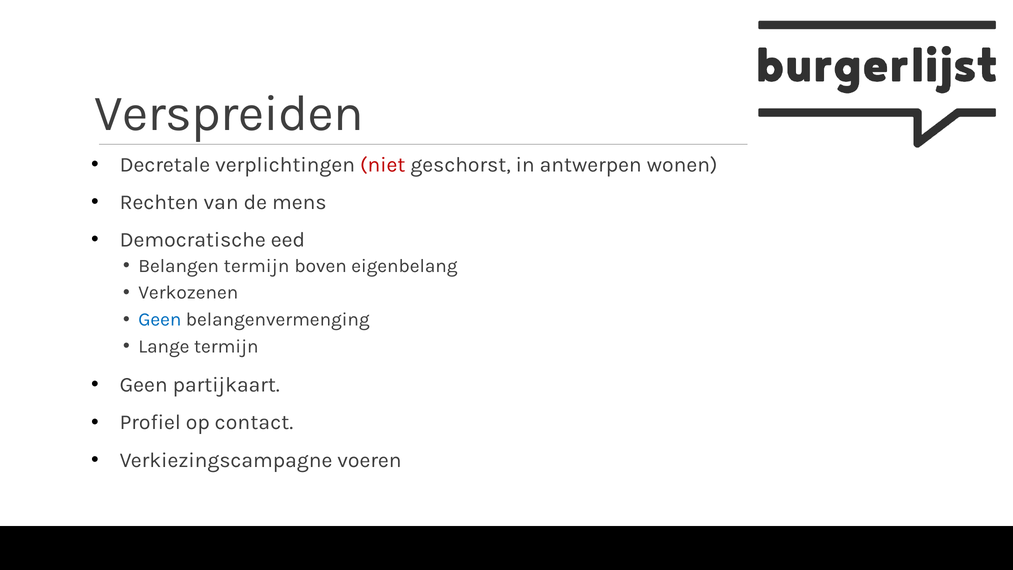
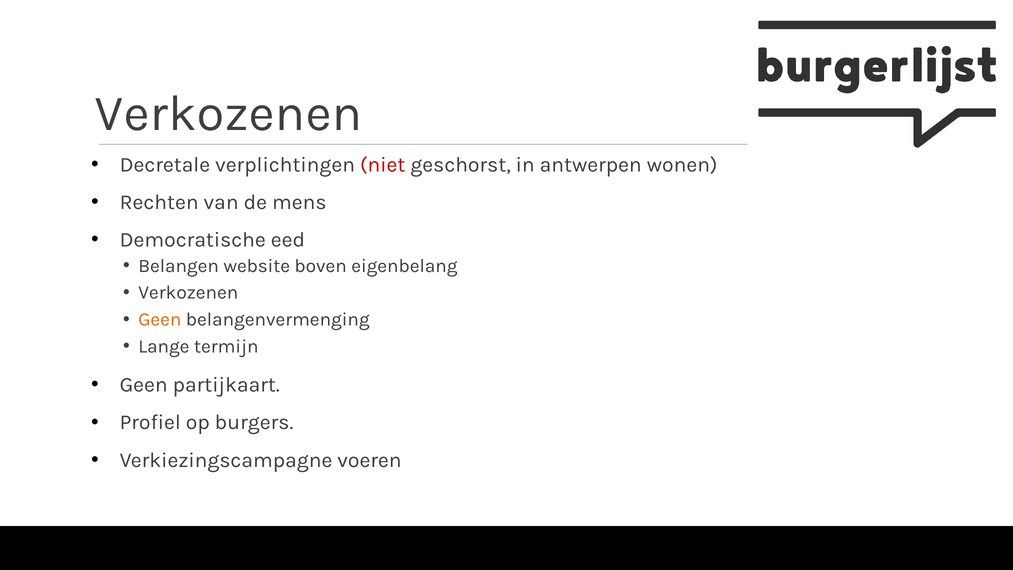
Verspreiden at (229, 113): Verspreiden -> Verkozenen
Belangen termijn: termijn -> website
Geen at (160, 319) colour: blue -> orange
contact: contact -> burgers
